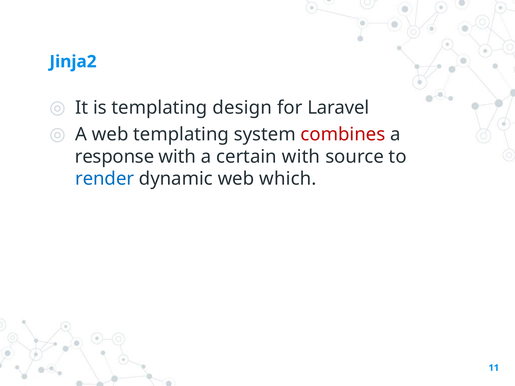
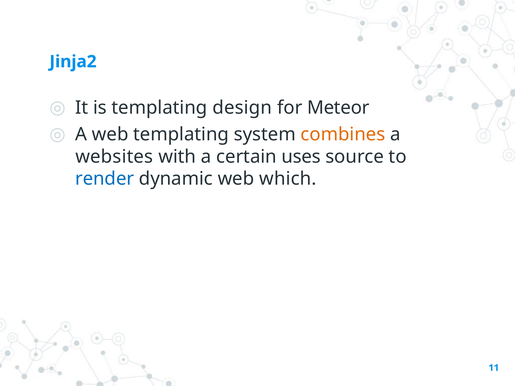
Laravel: Laravel -> Meteor
combines colour: red -> orange
response: response -> websites
certain with: with -> uses
